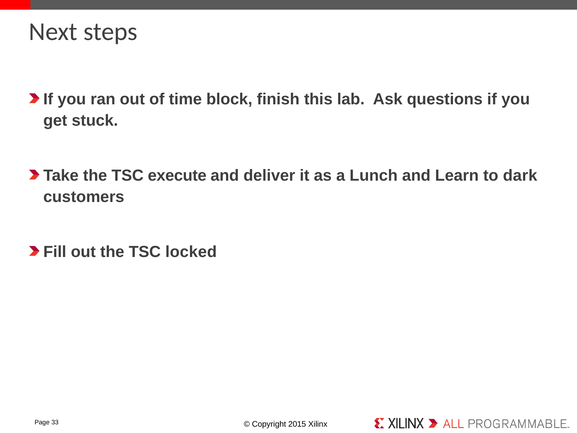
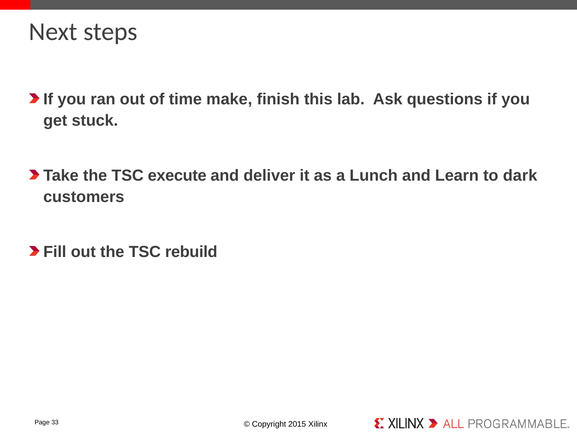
block: block -> make
locked: locked -> rebuild
